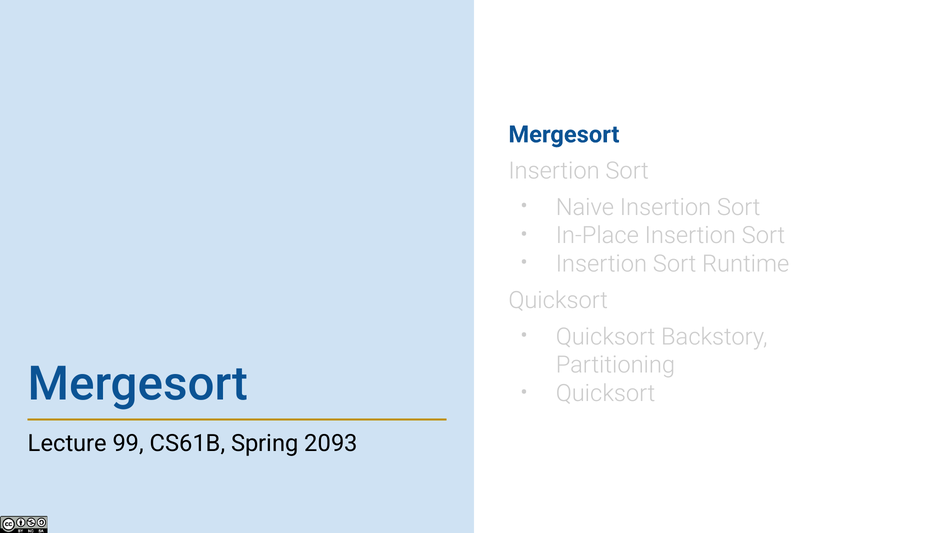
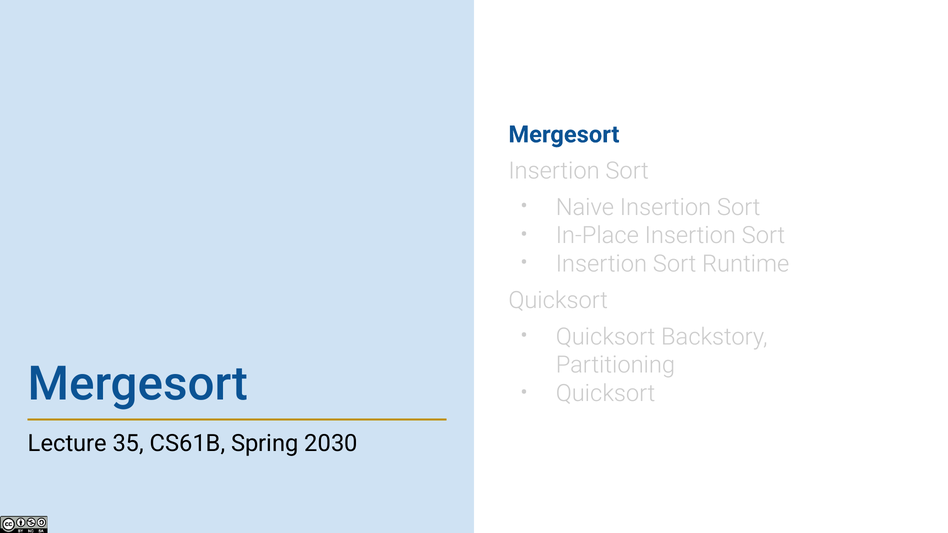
99: 99 -> 35
2093: 2093 -> 2030
